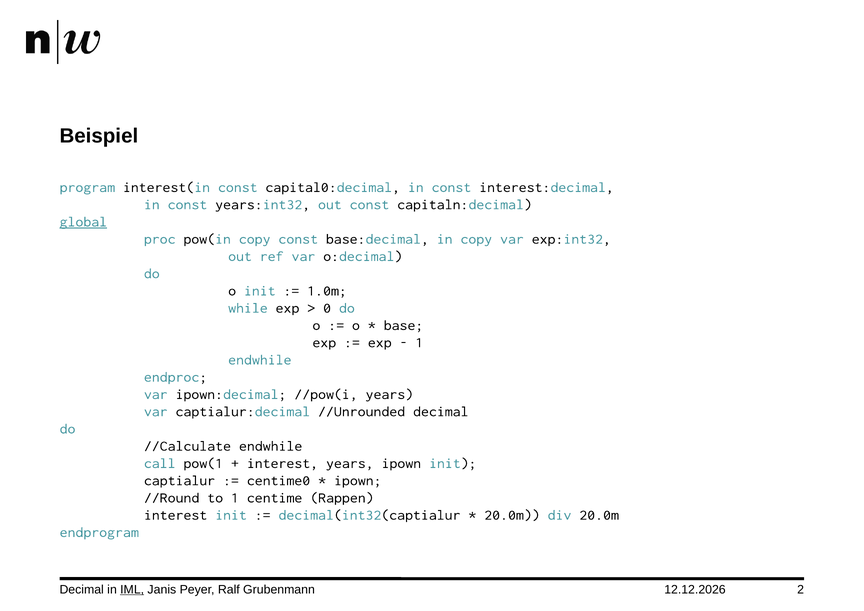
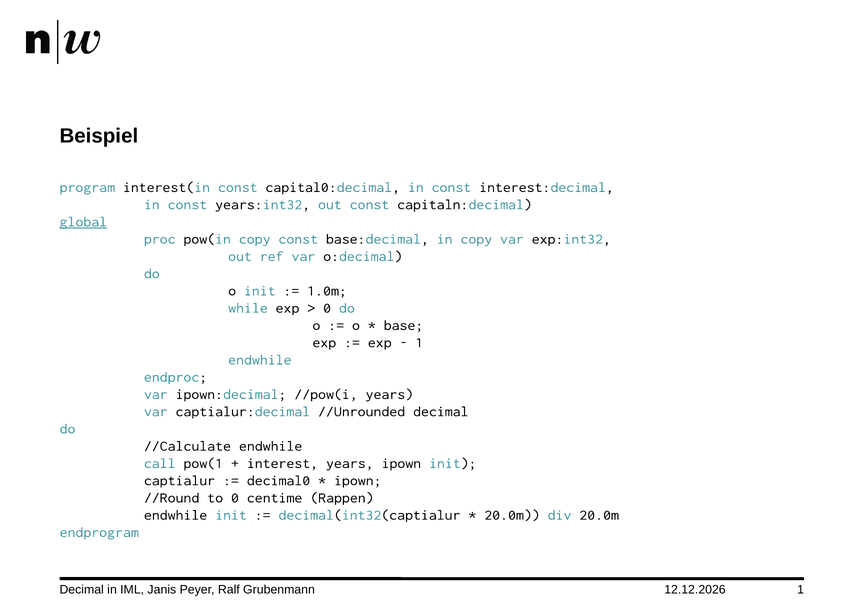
centime0: centime0 -> decimal0
to 1: 1 -> 0
interest at (176, 515): interest -> endwhile
IML underline: present -> none
Grubenmann 2: 2 -> 1
